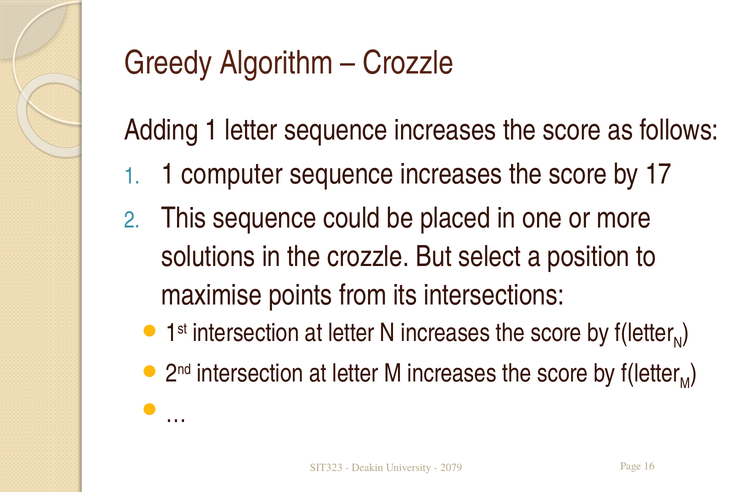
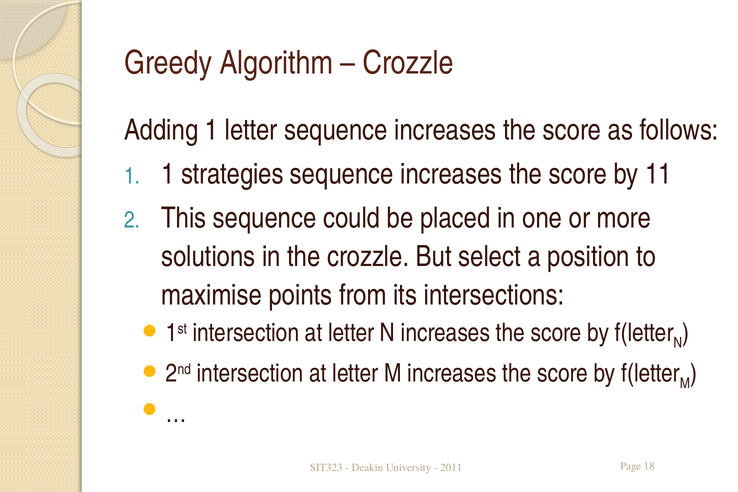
computer: computer -> strategies
17: 17 -> 11
2079: 2079 -> 2011
16: 16 -> 18
